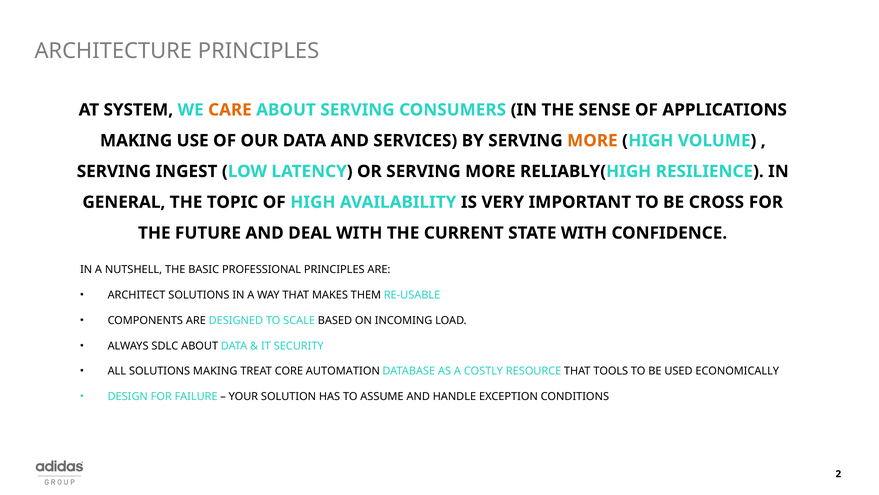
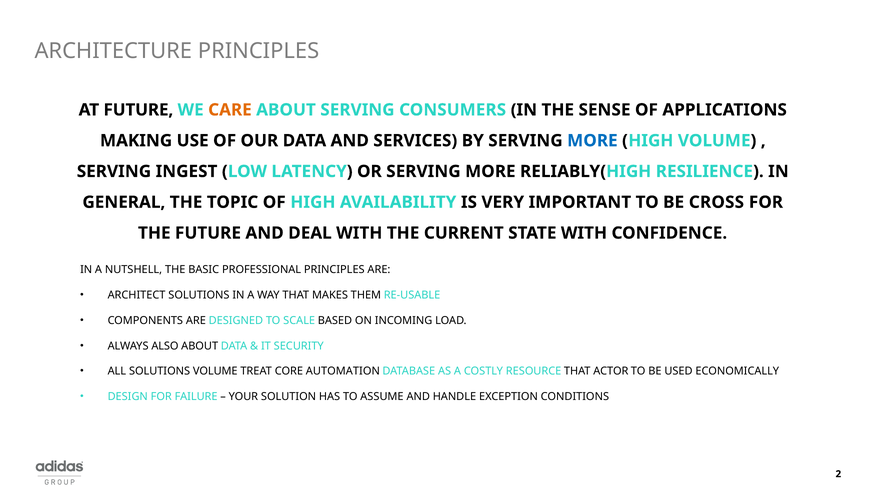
AT SYSTEM: SYSTEM -> FUTURE
MORE at (592, 140) colour: orange -> blue
SDLC: SDLC -> ALSO
SOLUTIONS MAKING: MAKING -> VOLUME
TOOLS: TOOLS -> ACTOR
